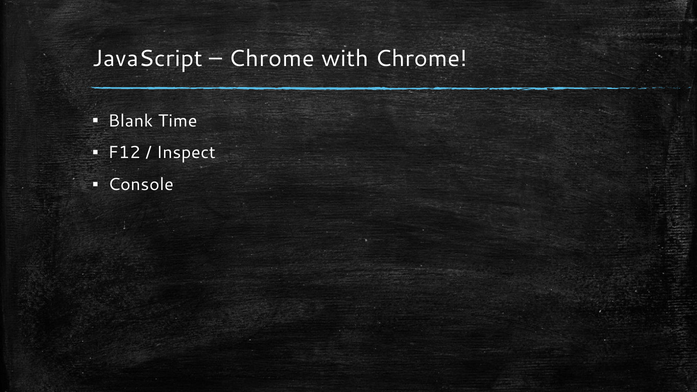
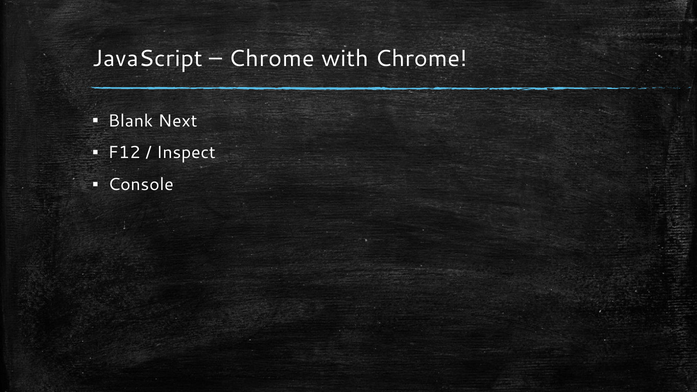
Time: Time -> Next
